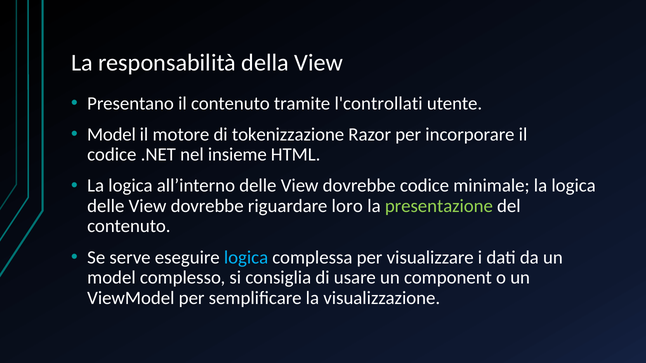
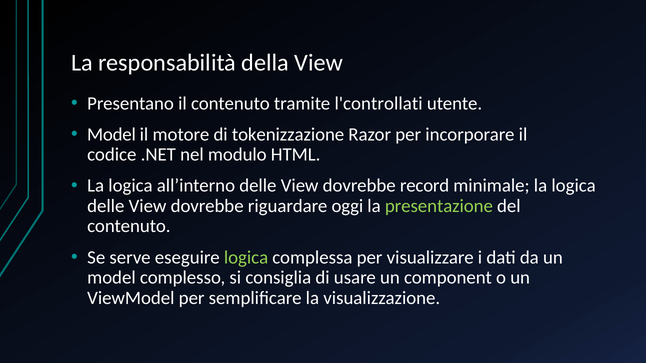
insieme: insieme -> modulo
dovrebbe codice: codice -> record
loro: loro -> oggi
logica at (246, 258) colour: light blue -> light green
